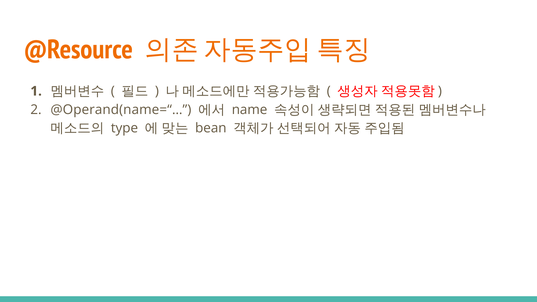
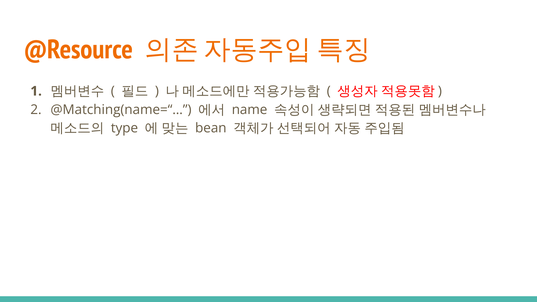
@Operand(name=“…: @Operand(name=“… -> @Matching(name=“…
